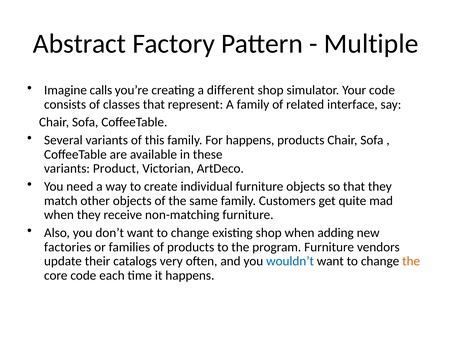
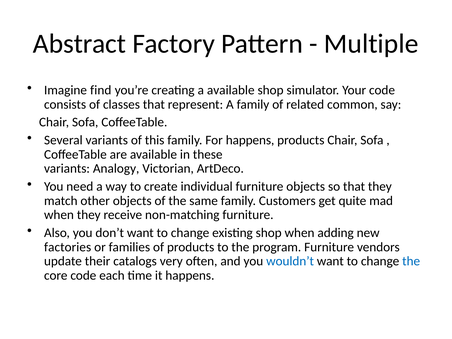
calls: calls -> find
a different: different -> available
interface: interface -> common
Product: Product -> Analogy
the at (411, 261) colour: orange -> blue
